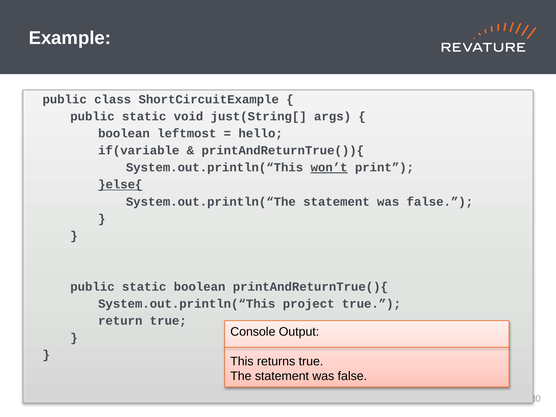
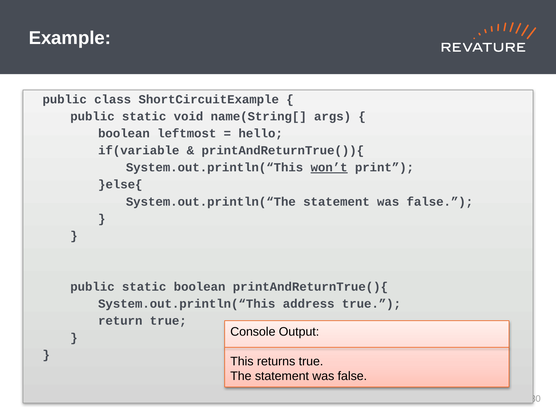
just(String[: just(String[ -> name(String[
}else{ underline: present -> none
project: project -> address
